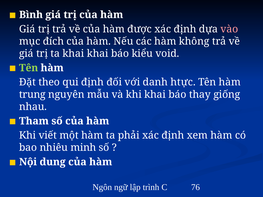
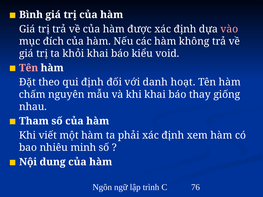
ta khai: khai -> khỏi
Tên at (29, 68) colour: light green -> pink
htực: htực -> hoạt
trung: trung -> chấm
